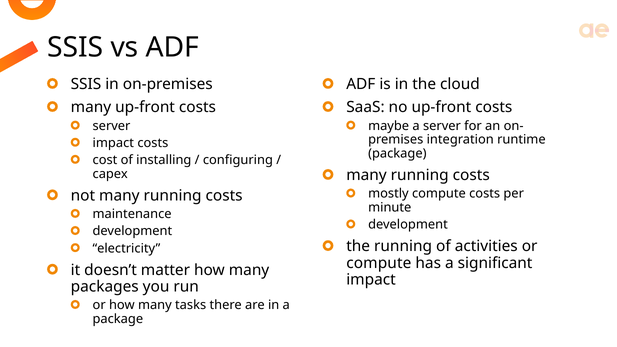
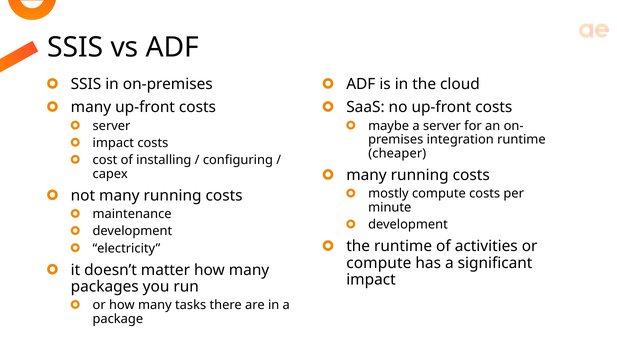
package at (397, 154): package -> cheaper
the running: running -> runtime
